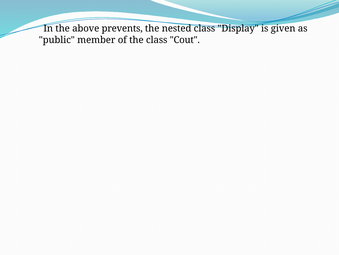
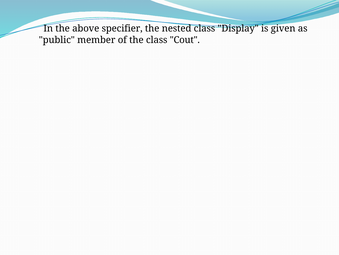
prevents: prevents -> specifier
